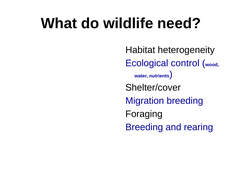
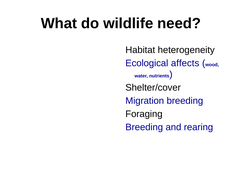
control: control -> affects
